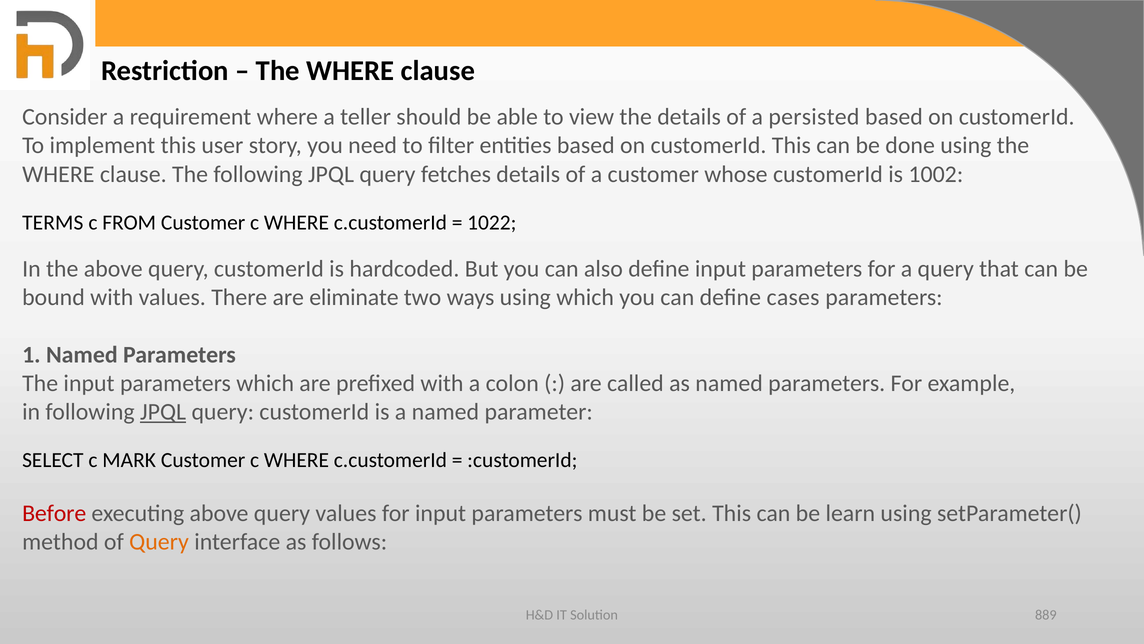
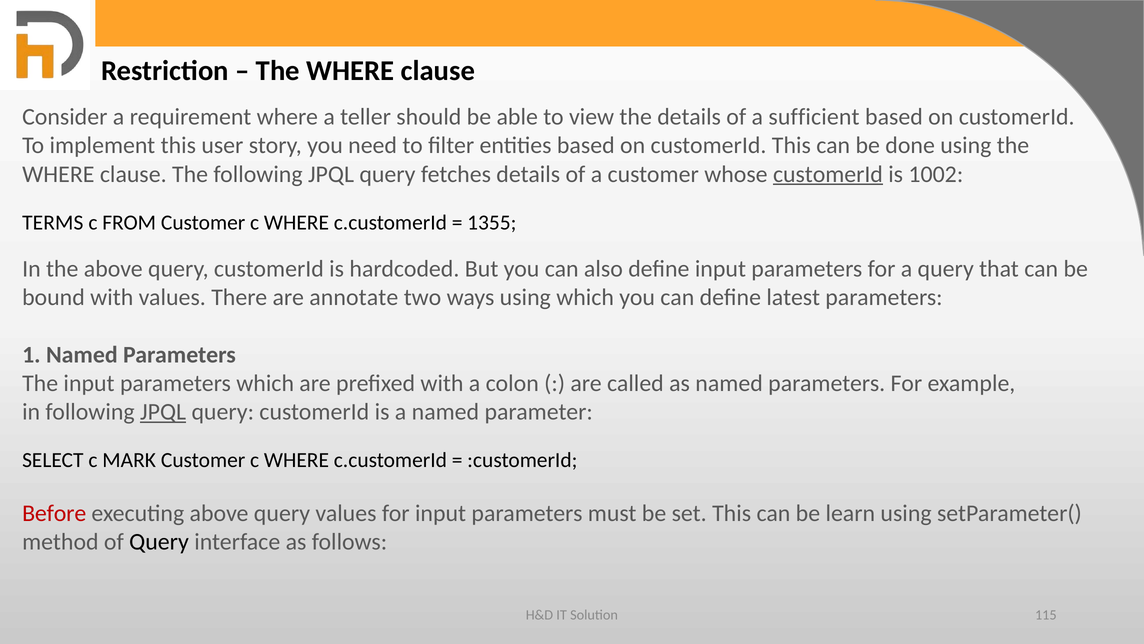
persisted: persisted -> sufficient
customerId at (828, 174) underline: none -> present
1022: 1022 -> 1355
eliminate: eliminate -> annotate
cases: cases -> latest
Query at (159, 542) colour: orange -> black
889: 889 -> 115
